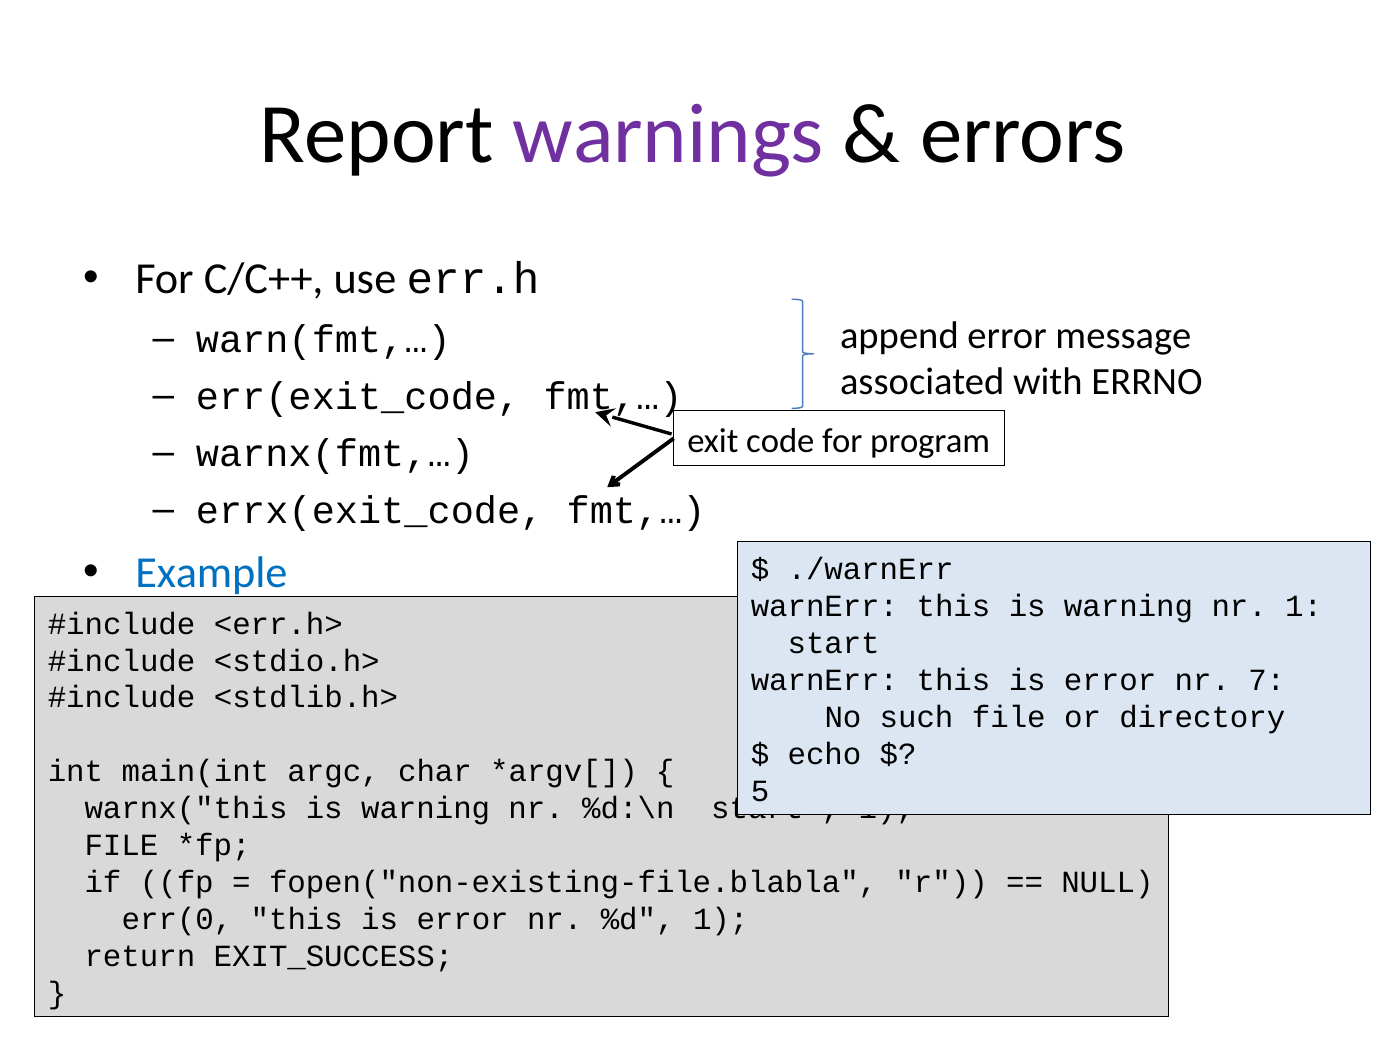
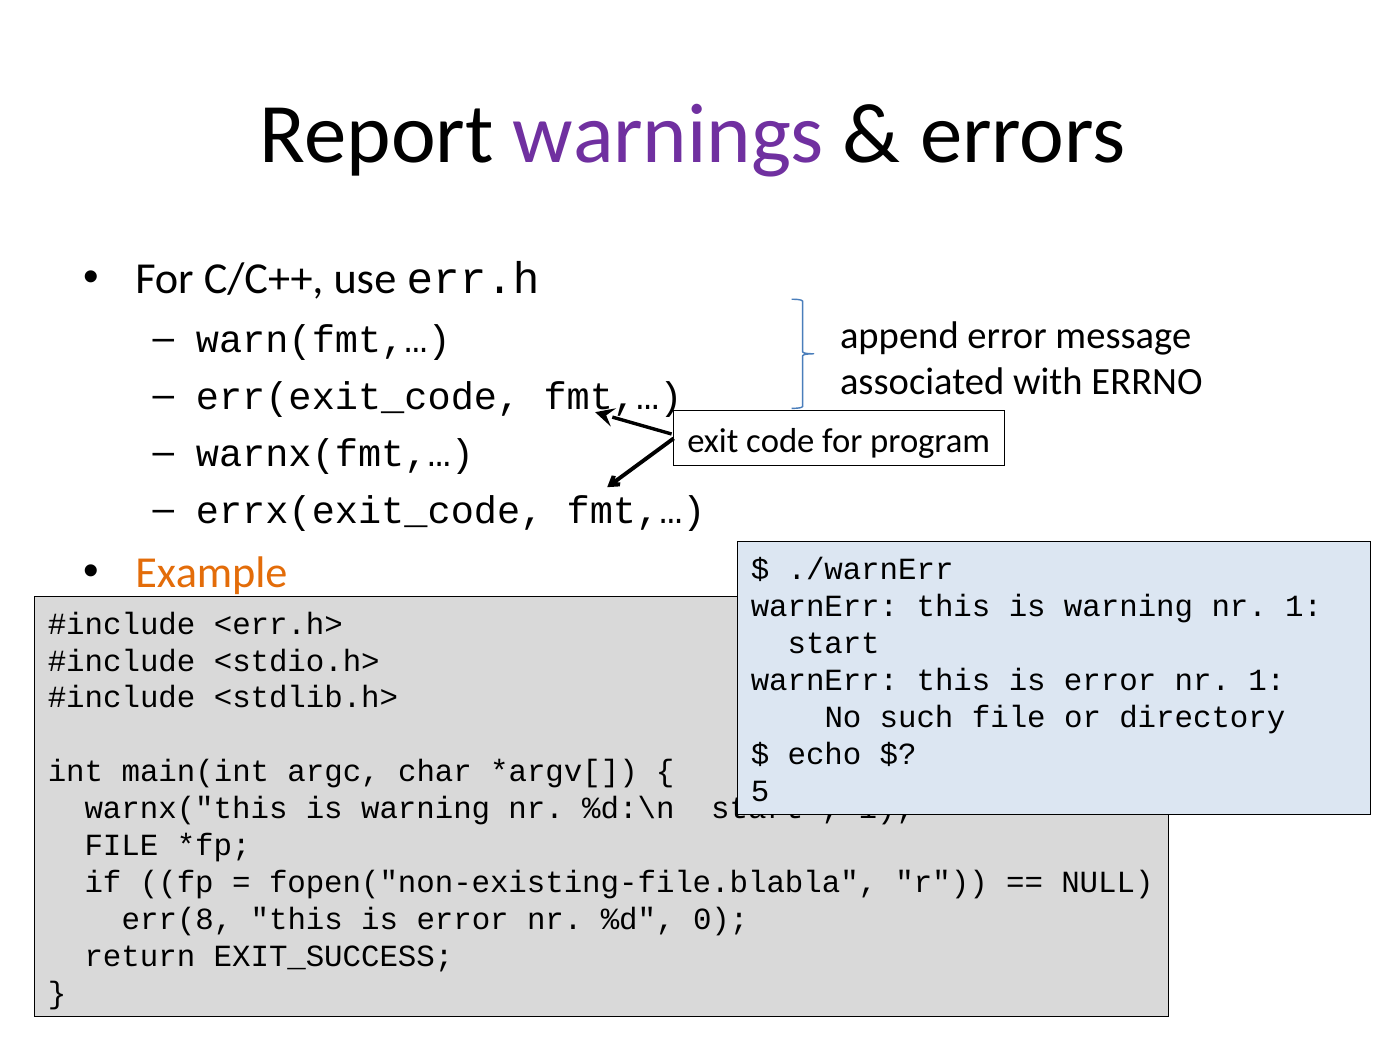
Example colour: blue -> orange
error nr 7: 7 -> 1
err(0: err(0 -> err(8
%d 1: 1 -> 0
